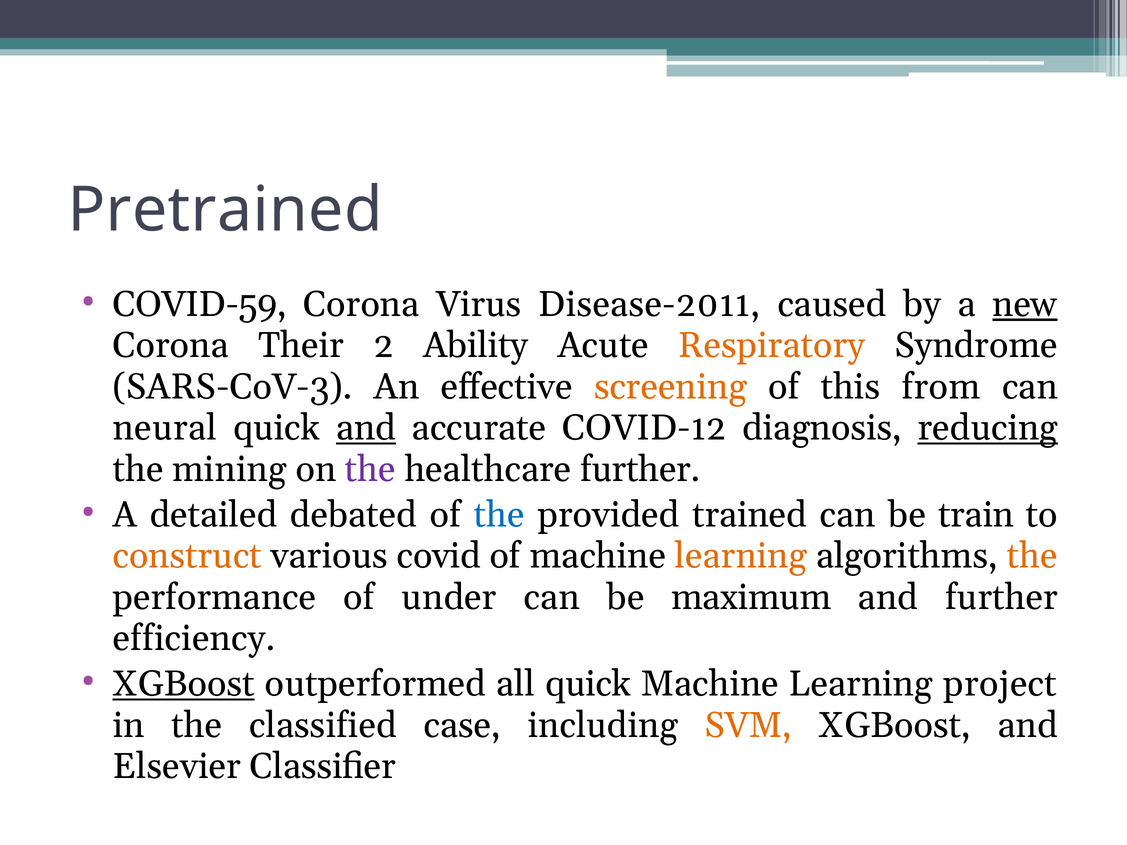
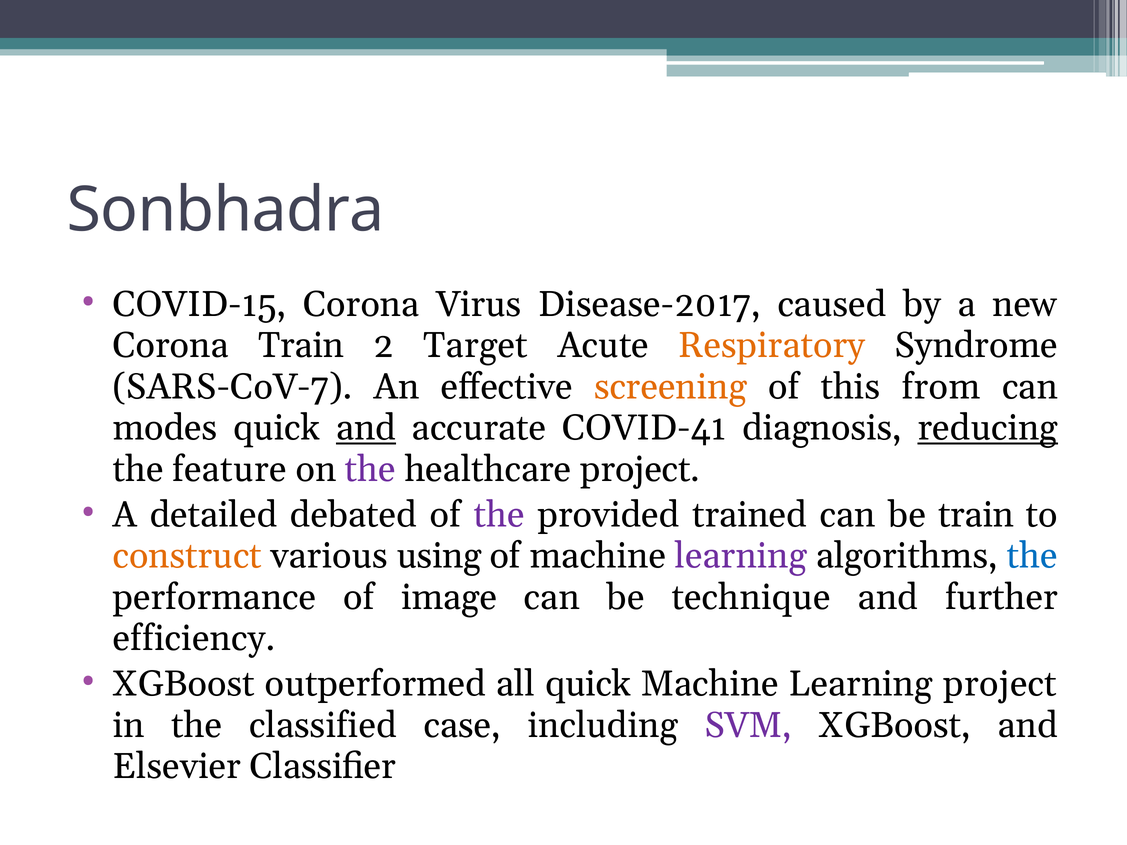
Pretrained: Pretrained -> Sonbhadra
COVID-59: COVID-59 -> COVID-15
Disease-2011: Disease-2011 -> Disease-2017
new underline: present -> none
Corona Their: Their -> Train
Ability: Ability -> Target
SARS-CoV-3: SARS-CoV-3 -> SARS-CoV-7
neural: neural -> modes
COVID-12: COVID-12 -> COVID-41
mining: mining -> feature
healthcare further: further -> project
the at (499, 515) colour: blue -> purple
covid: covid -> using
learning at (741, 556) colour: orange -> purple
the at (1032, 556) colour: orange -> blue
under: under -> image
maximum: maximum -> technique
XGBoost at (184, 684) underline: present -> none
SVM colour: orange -> purple
